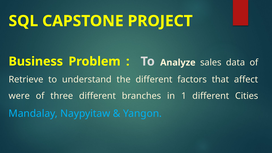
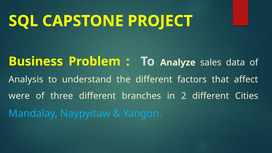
Retrieve: Retrieve -> Analysis
1: 1 -> 2
